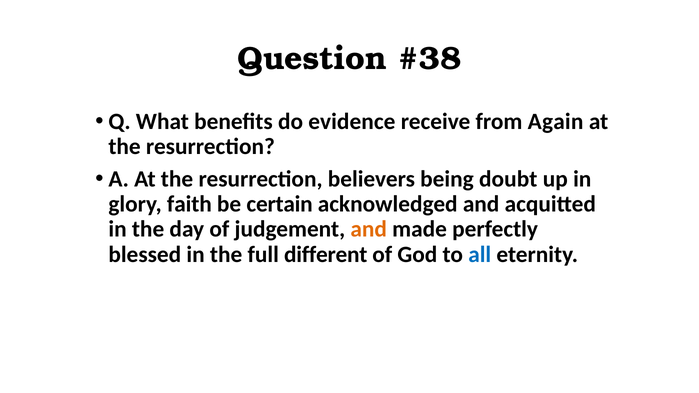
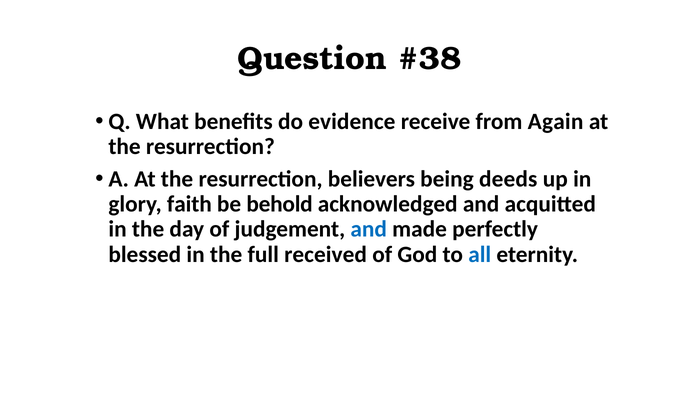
doubt: doubt -> deeds
certain: certain -> behold
and at (369, 229) colour: orange -> blue
different: different -> received
